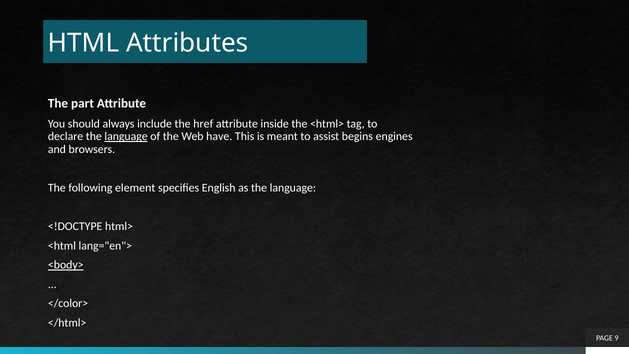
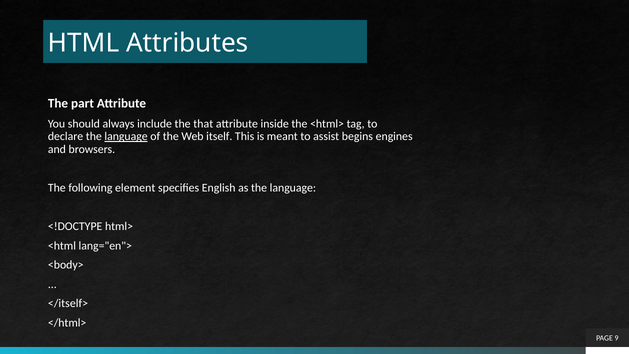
href: href -> that
have: have -> itself
<body> underline: present -> none
</color>: </color> -> </itself>
